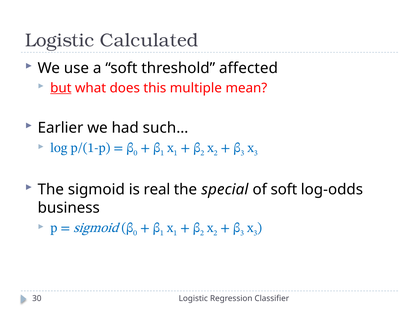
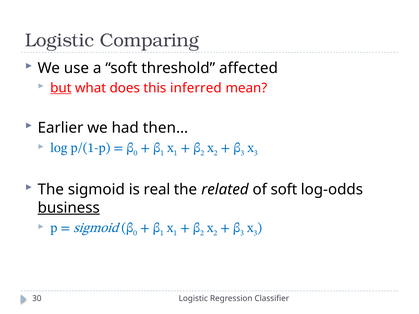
Calculated: Calculated -> Comparing
multiple: multiple -> inferred
such…: such… -> then…
special: special -> related
business underline: none -> present
